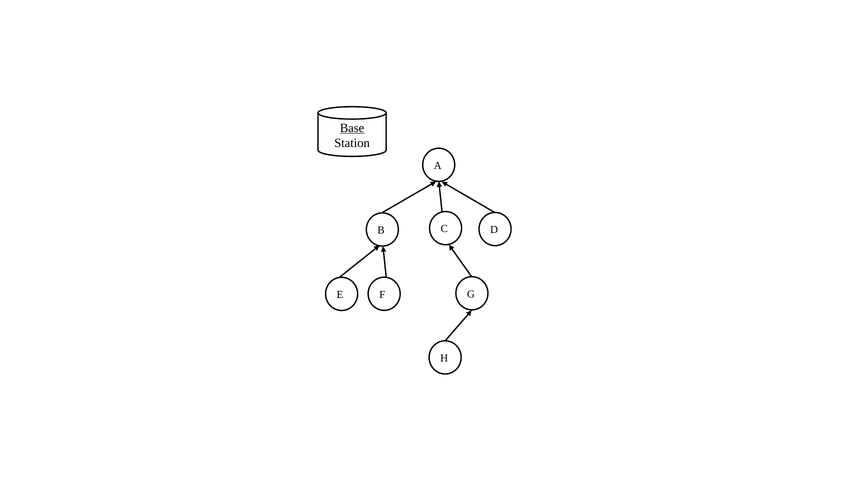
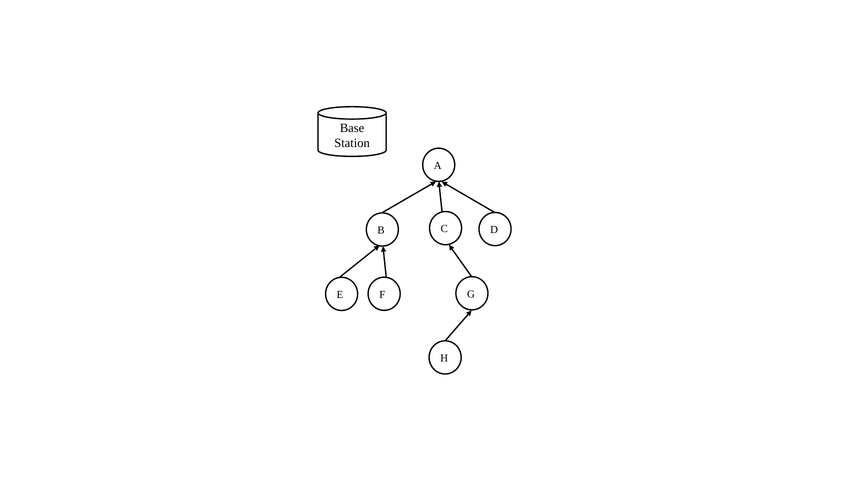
Base underline: present -> none
